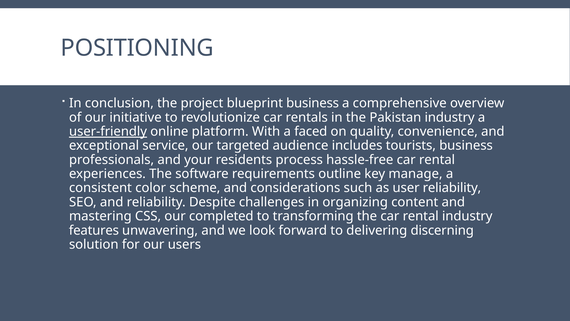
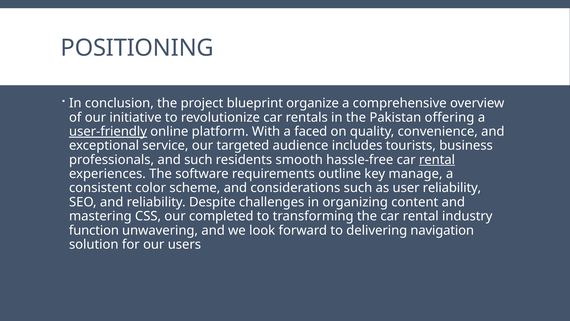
blueprint business: business -> organize
Pakistan industry: industry -> offering
and your: your -> such
process: process -> smooth
rental at (437, 160) underline: none -> present
features: features -> function
discerning: discerning -> navigation
